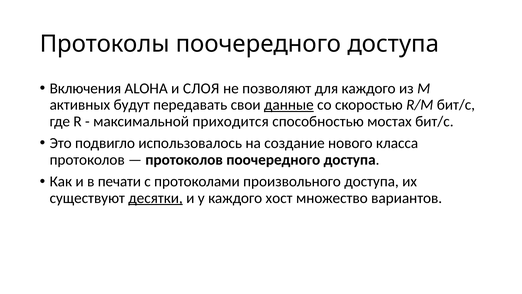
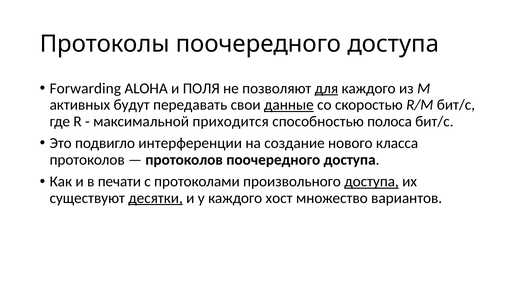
Включения: Включения -> Forwarding
СЛОЯ: СЛОЯ -> ПОЛЯ
для underline: none -> present
мостах: мостах -> полоса
использовалось: использовалось -> интерференции
доступа at (372, 181) underline: none -> present
